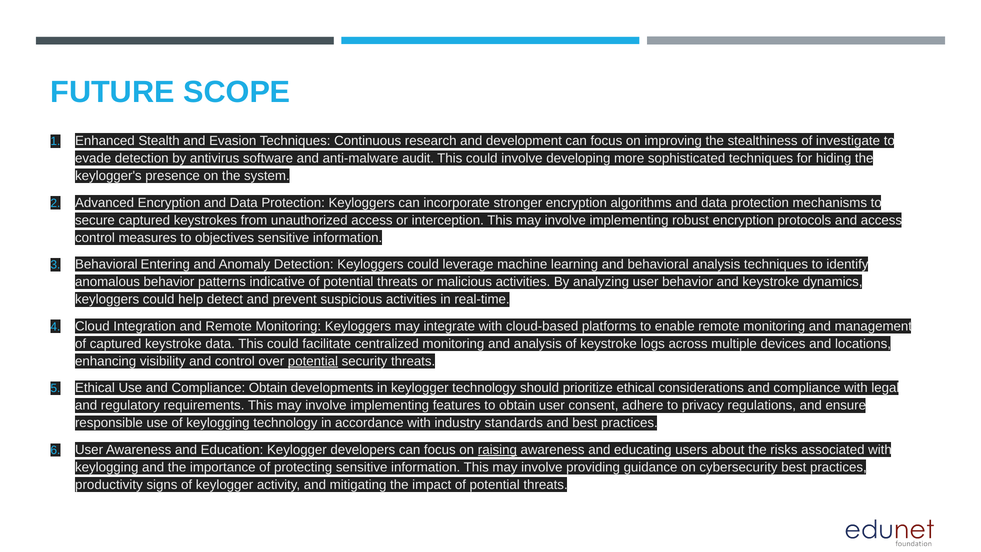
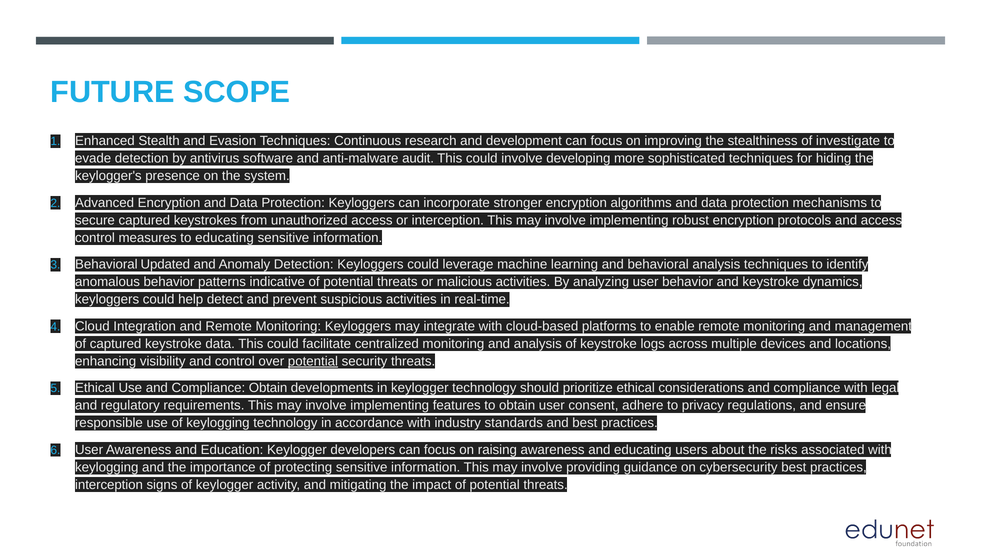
to objectives: objectives -> educating
Entering: Entering -> Updated
raising underline: present -> none
productivity at (109, 485): productivity -> interception
